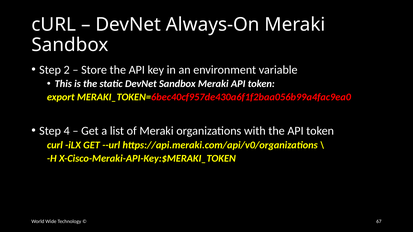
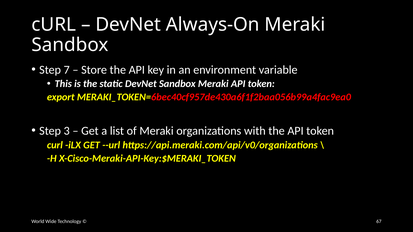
2: 2 -> 7
4: 4 -> 3
